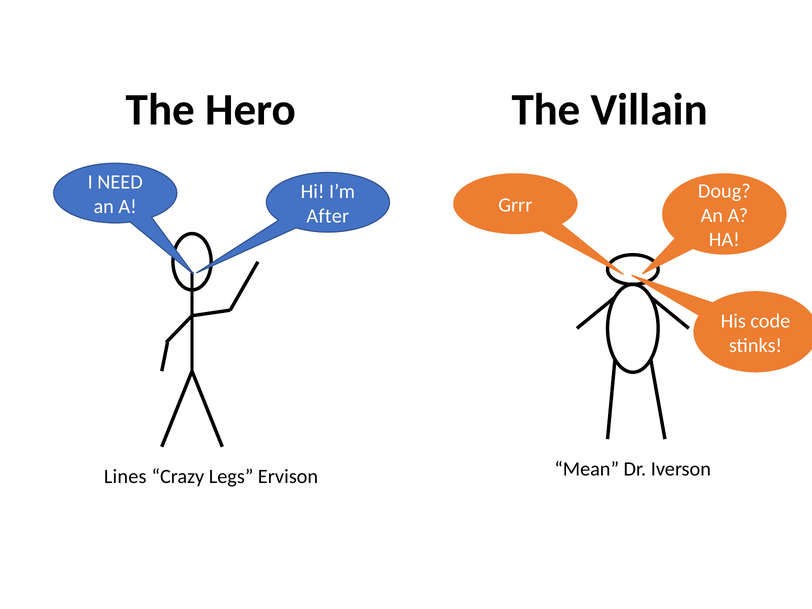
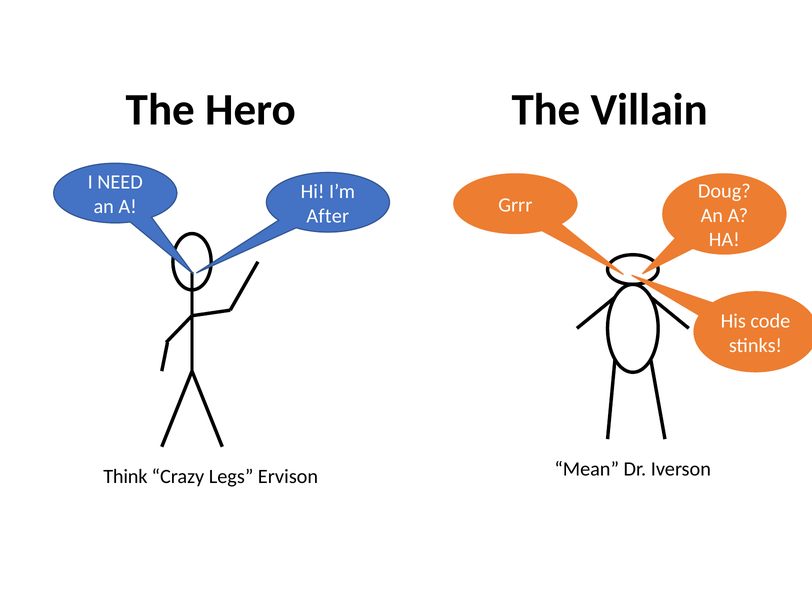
Lines: Lines -> Think
